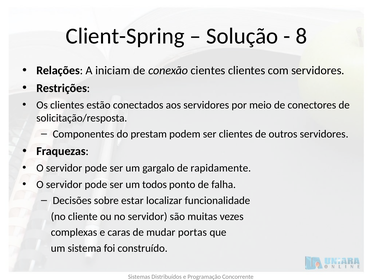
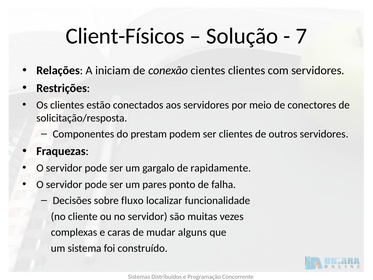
Client-Spring: Client-Spring -> Client-Físicos
8: 8 -> 7
todos: todos -> pares
estar: estar -> fluxo
portas: portas -> alguns
